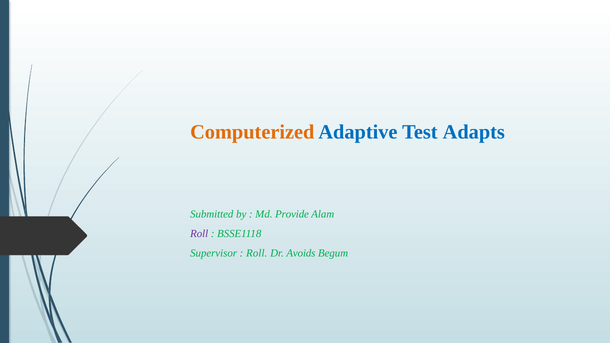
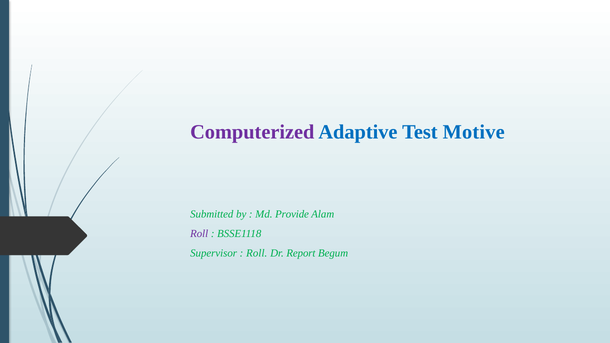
Computerized colour: orange -> purple
Adapts: Adapts -> Motive
Avoids: Avoids -> Report
